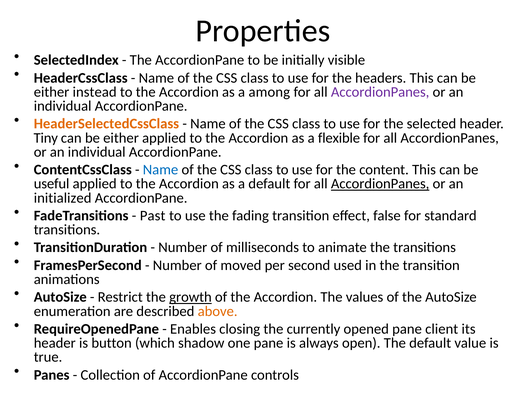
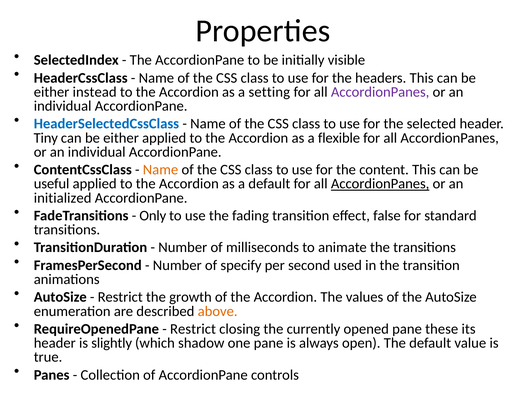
among: among -> setting
HeaderSelectedCssClass colour: orange -> blue
Name at (161, 170) colour: blue -> orange
Past: Past -> Only
moved: moved -> specify
growth underline: present -> none
Enables at (193, 329): Enables -> Restrict
client: client -> these
button: button -> slightly
